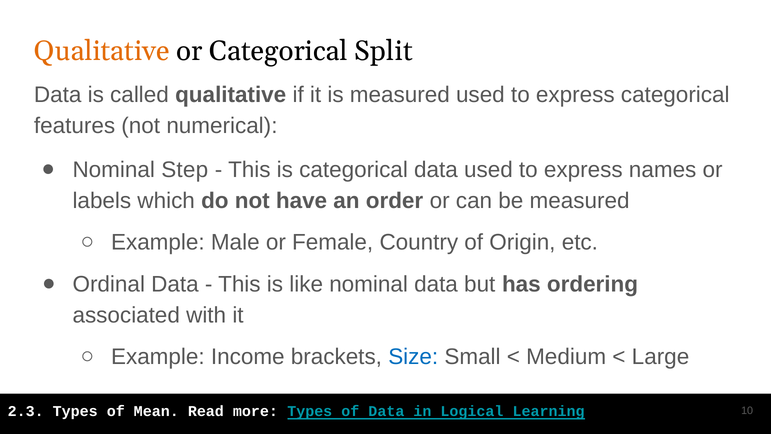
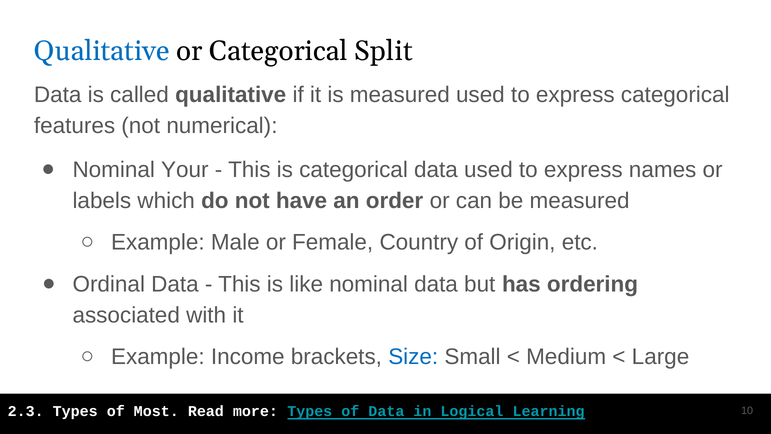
Qualitative at (102, 51) colour: orange -> blue
Step: Step -> Your
Mean: Mean -> Most
